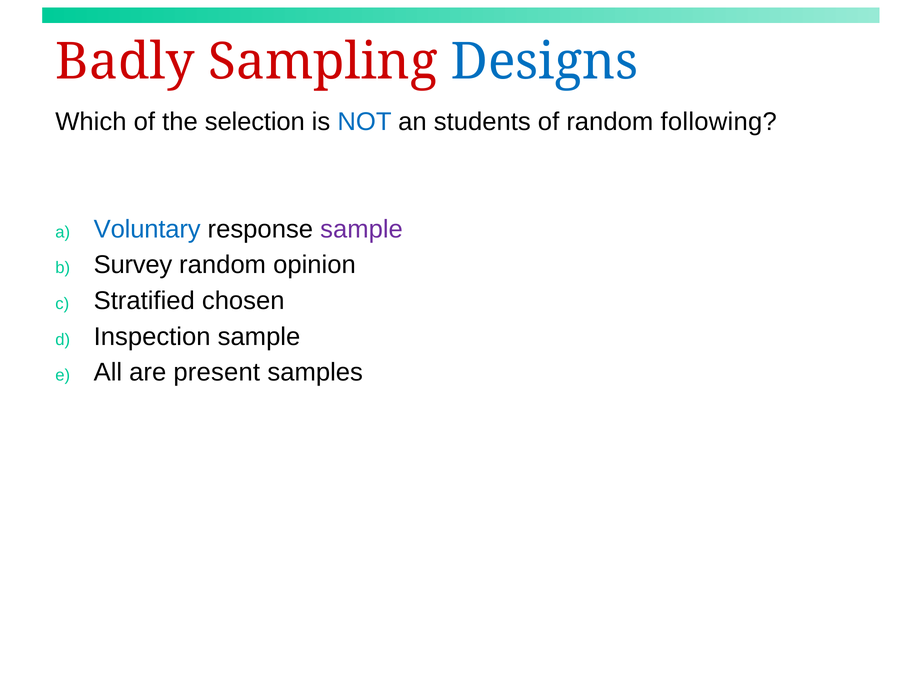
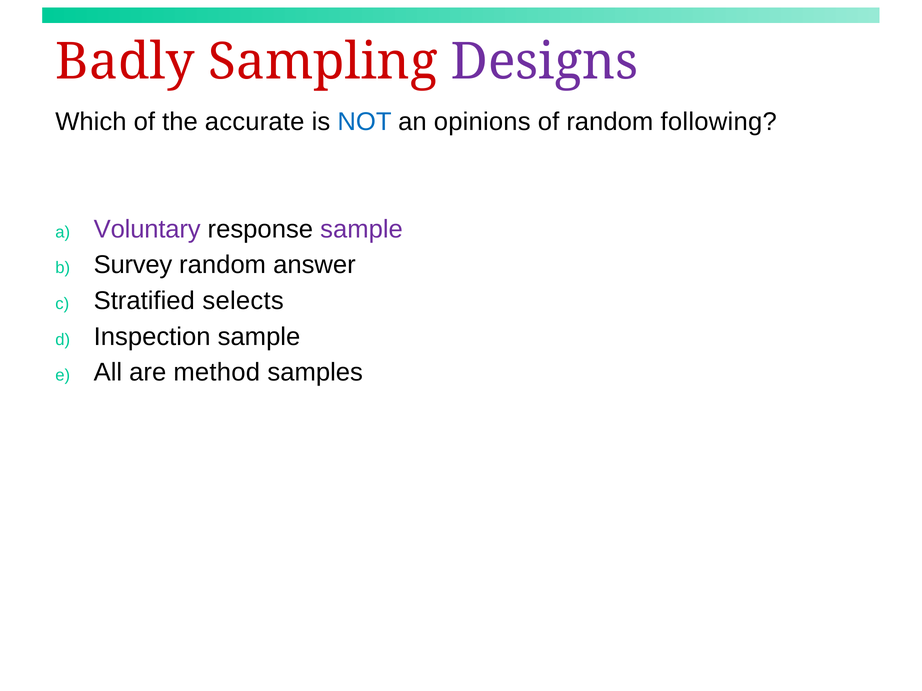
Designs colour: blue -> purple
selection: selection -> accurate
students: students -> opinions
Voluntary colour: blue -> purple
opinion: opinion -> answer
chosen: chosen -> selects
present: present -> method
